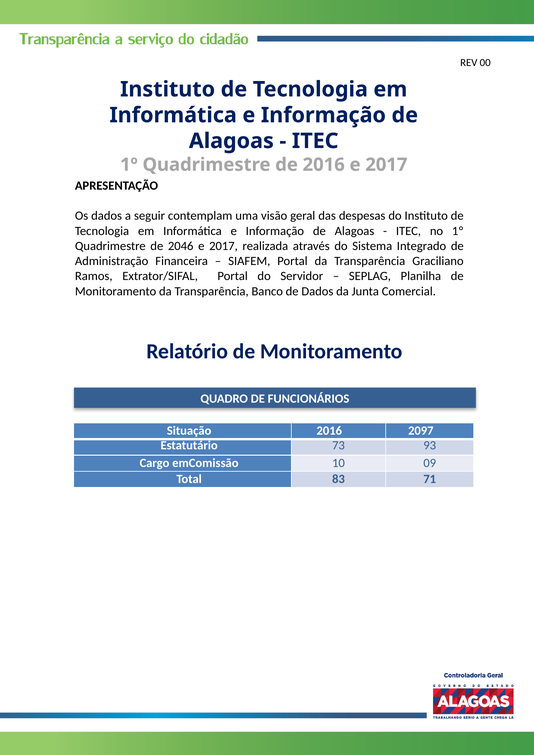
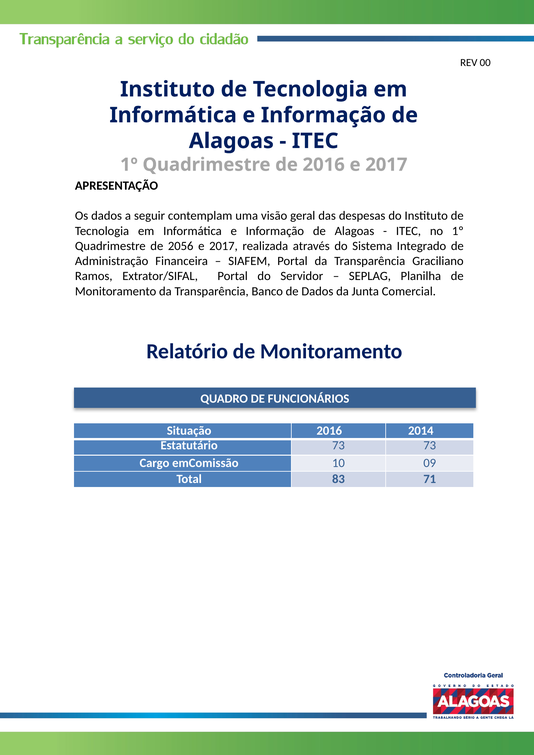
2046: 2046 -> 2056
2097: 2097 -> 2014
73 93: 93 -> 73
